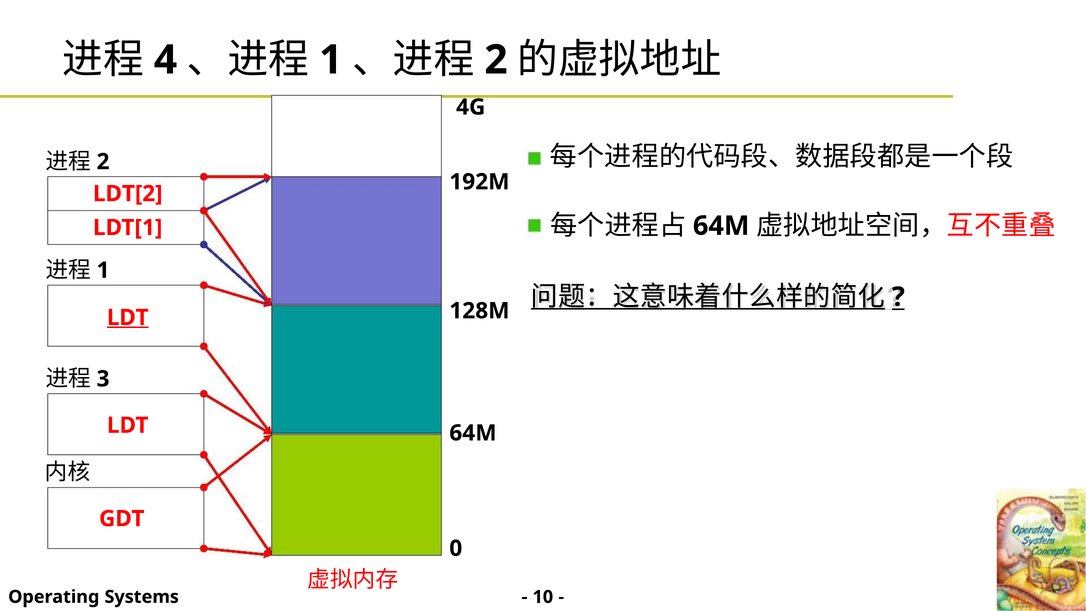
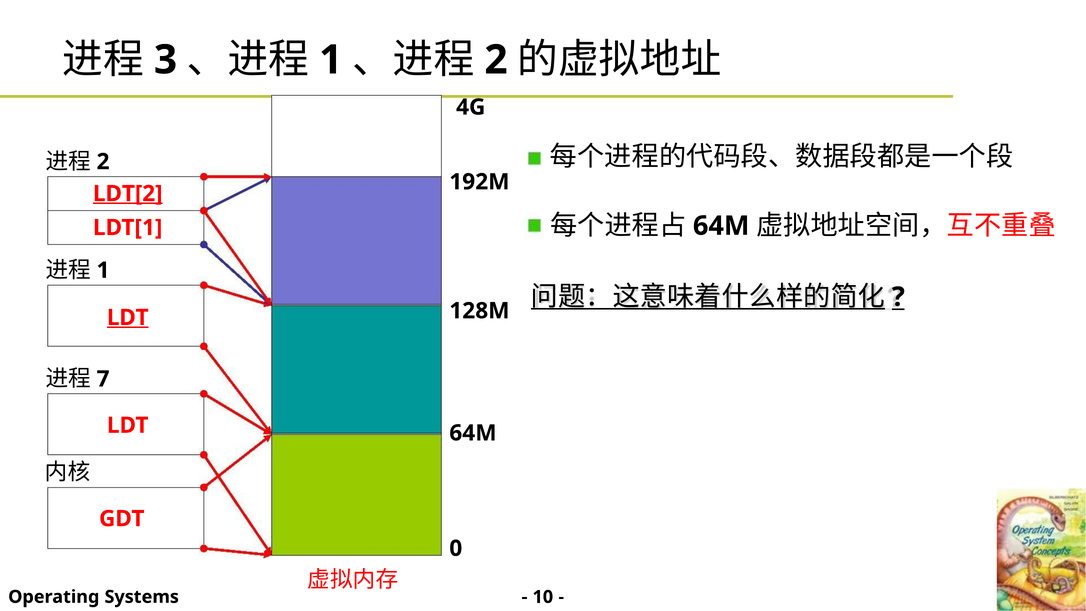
4: 4 -> 3
LDT[2 underline: none -> present
3: 3 -> 7
